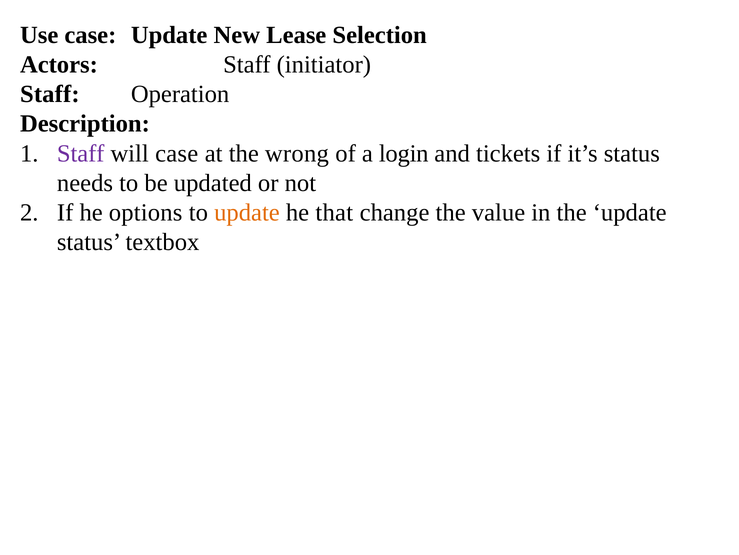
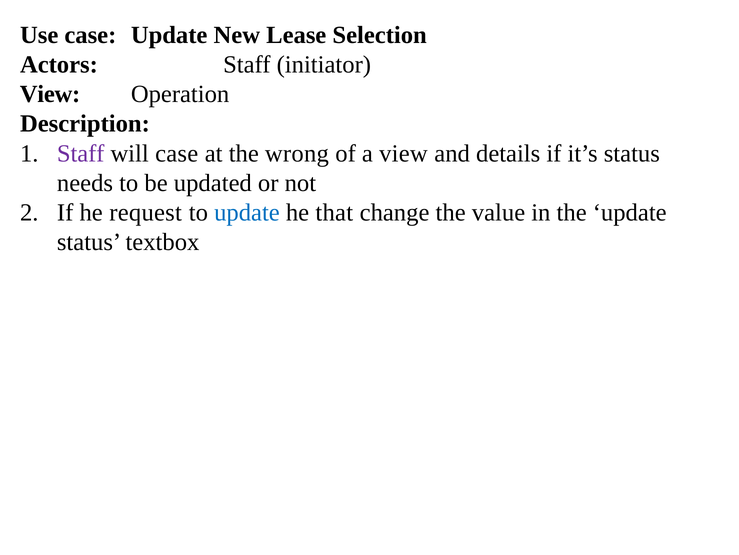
Staff at (50, 94): Staff -> View
a login: login -> view
tickets: tickets -> details
options: options -> request
update at (247, 212) colour: orange -> blue
